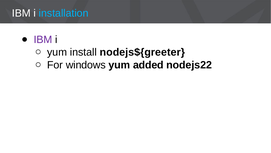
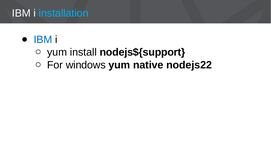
IBM at (43, 39) colour: purple -> blue
nodejs${greeter: nodejs${greeter -> nodejs${support
added: added -> native
